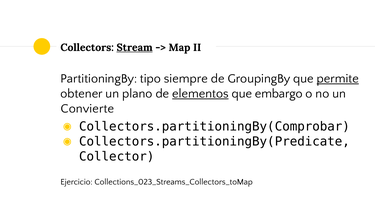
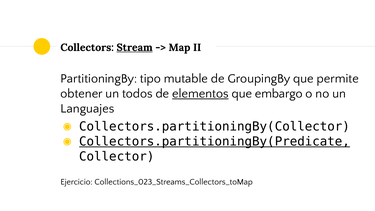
siempre: siempre -> mutable
permite underline: present -> none
plano: plano -> todos
Convierte: Convierte -> Languajes
Collectors.partitioningBy(Comprobar: Collectors.partitioningBy(Comprobar -> Collectors.partitioningBy(Collector
Collectors.partitioningBy(Predicate underline: none -> present
